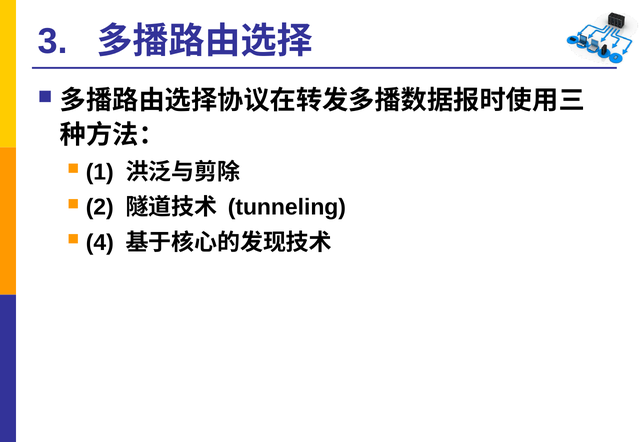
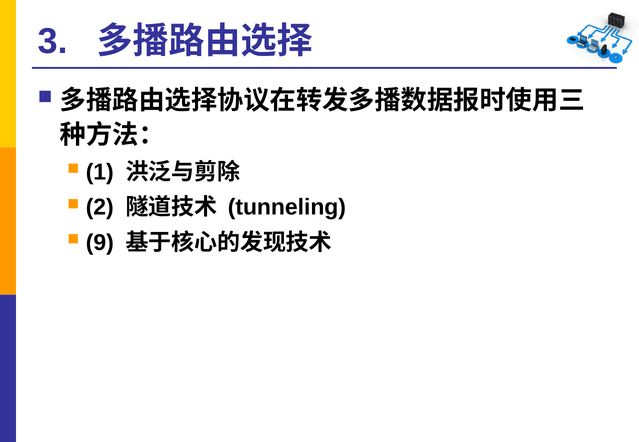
4: 4 -> 9
